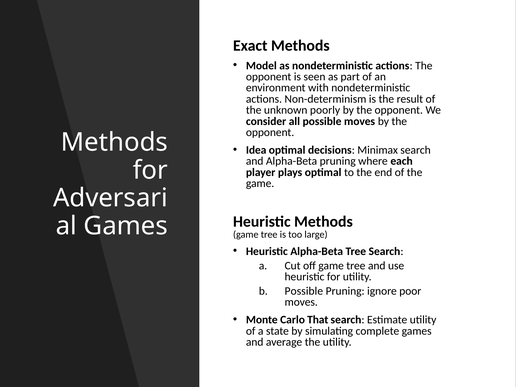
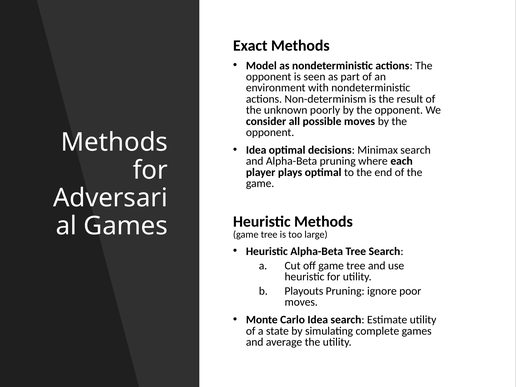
Possible at (304, 291): Possible -> Playouts
Carlo That: That -> Idea
